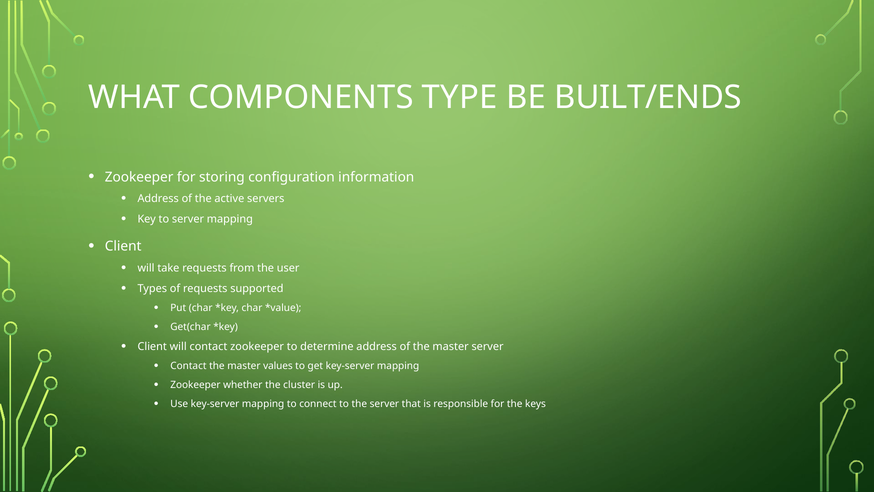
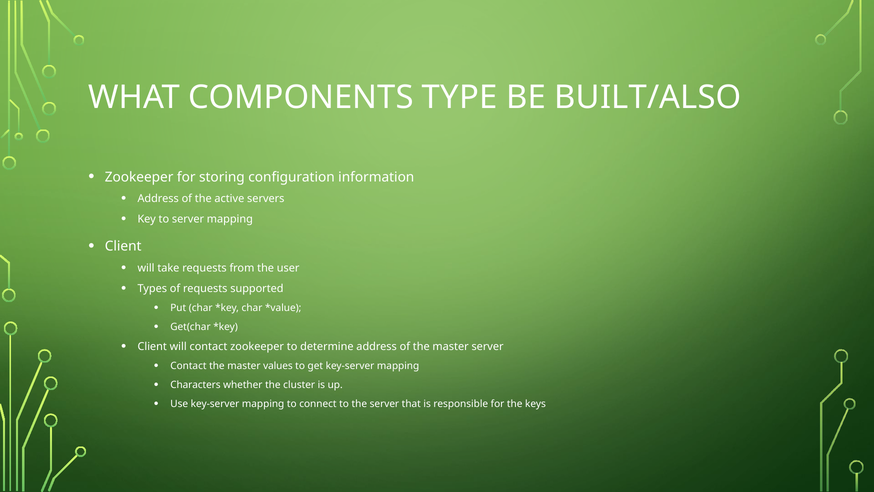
BUILT/ENDS: BUILT/ENDS -> BUILT/ALSO
Zookeeper at (195, 385): Zookeeper -> Characters
